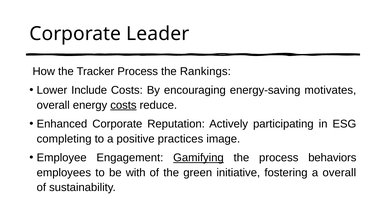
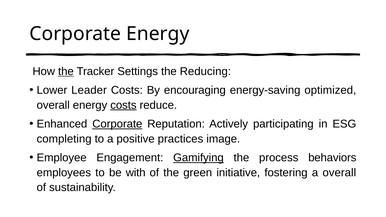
Corporate Leader: Leader -> Energy
the at (66, 71) underline: none -> present
Tracker Process: Process -> Settings
Rankings: Rankings -> Reducing
Include: Include -> Leader
motivates: motivates -> optimized
Corporate at (117, 124) underline: none -> present
